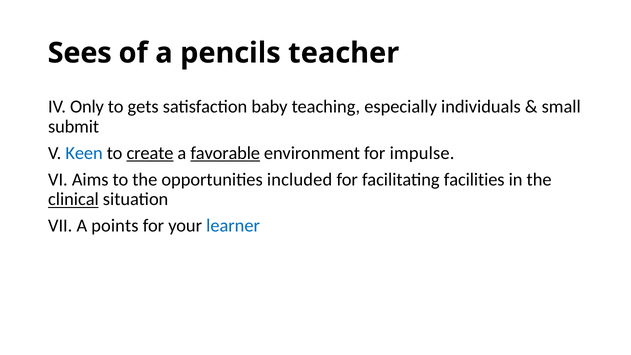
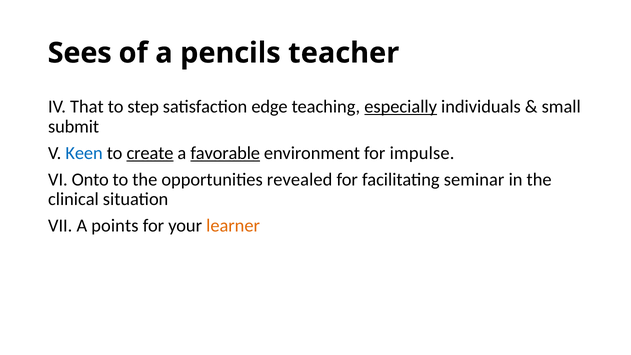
Only: Only -> That
gets: gets -> step
baby: baby -> edge
especially underline: none -> present
Aims: Aims -> Onto
included: included -> revealed
facilities: facilities -> seminar
clinical underline: present -> none
learner colour: blue -> orange
